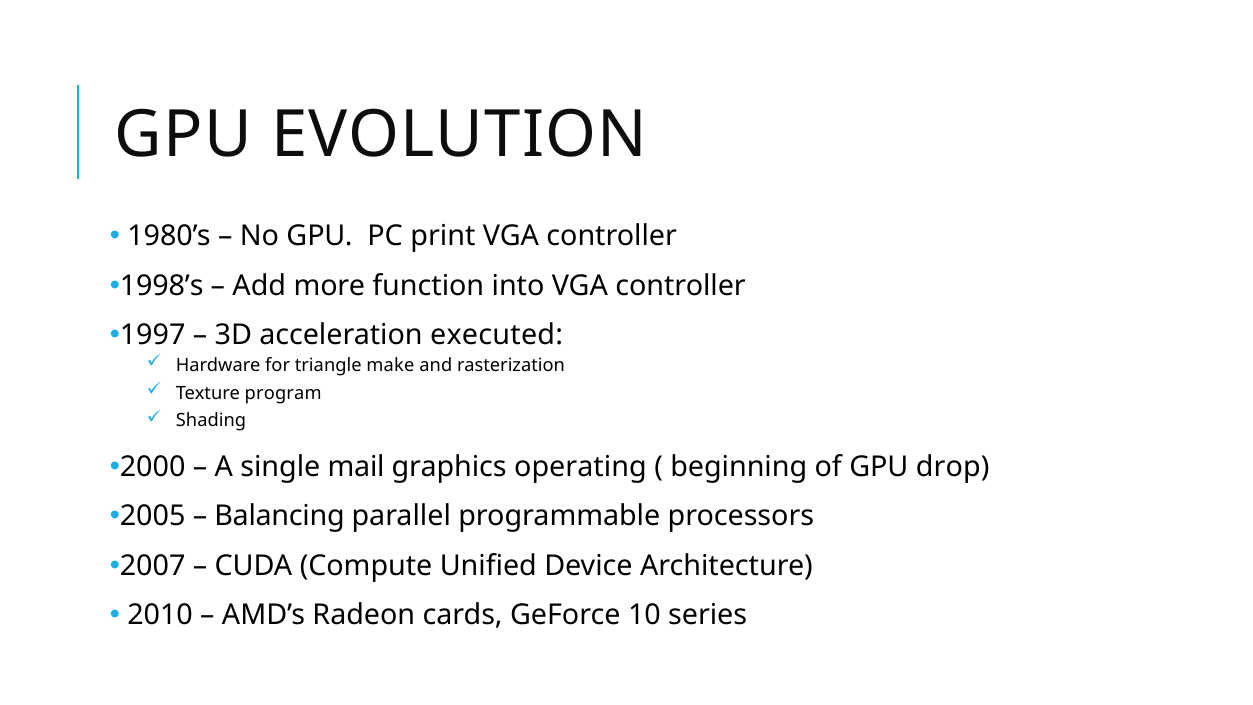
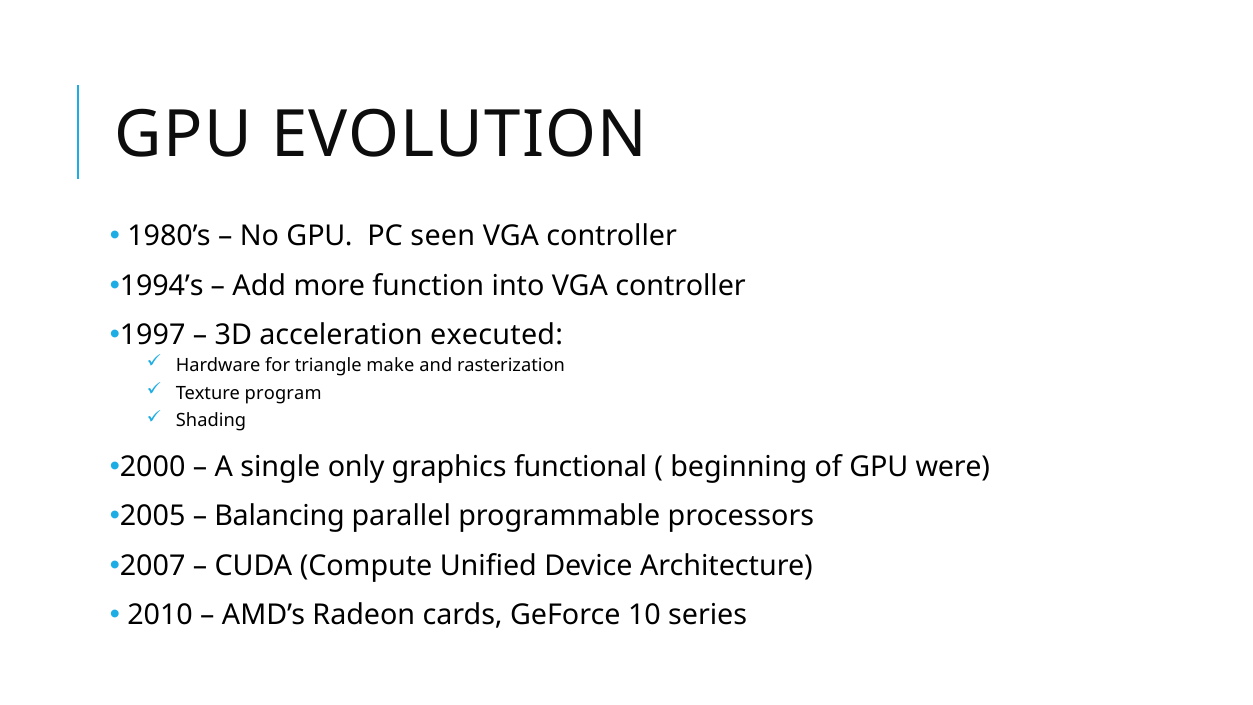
print: print -> seen
1998’s: 1998’s -> 1994’s
mail: mail -> only
operating: operating -> functional
drop: drop -> were
